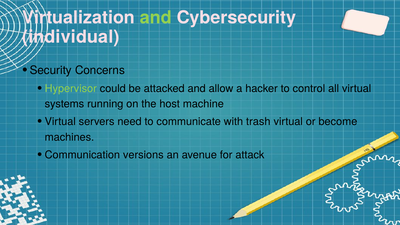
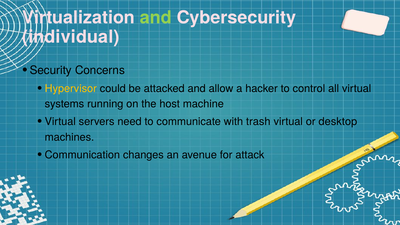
Hypervisor colour: light green -> yellow
become: become -> desktop
versions: versions -> changes
